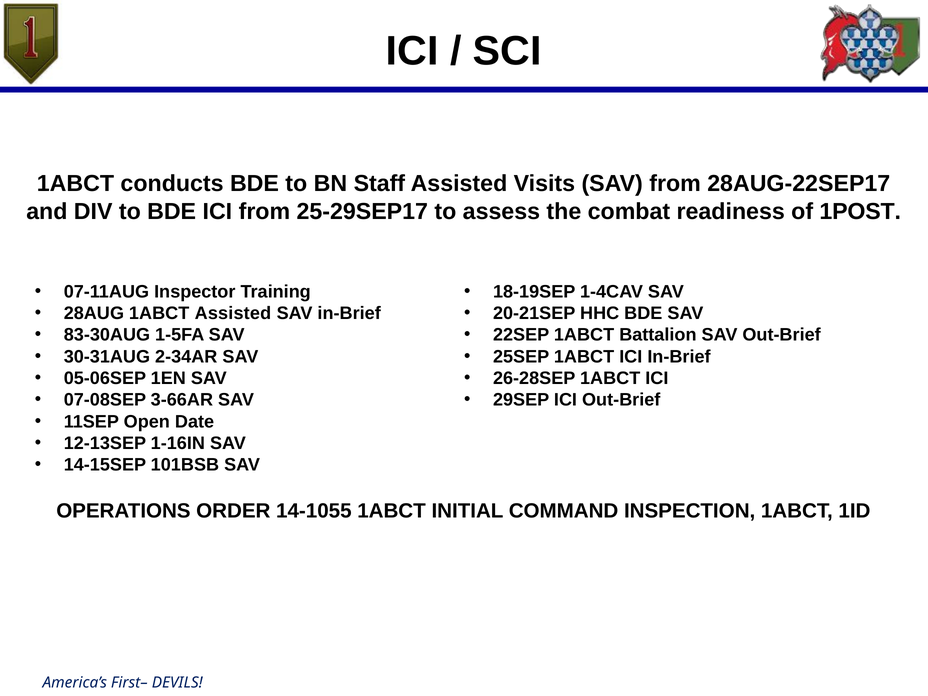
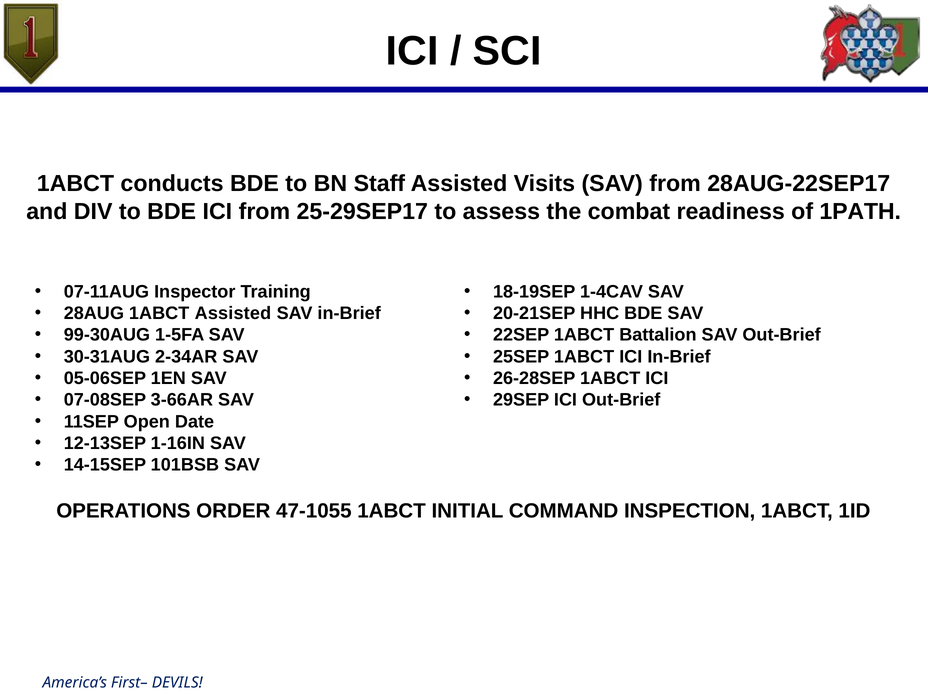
1POST: 1POST -> 1PATH
83-30AUG: 83-30AUG -> 99-30AUG
14-1055: 14-1055 -> 47-1055
